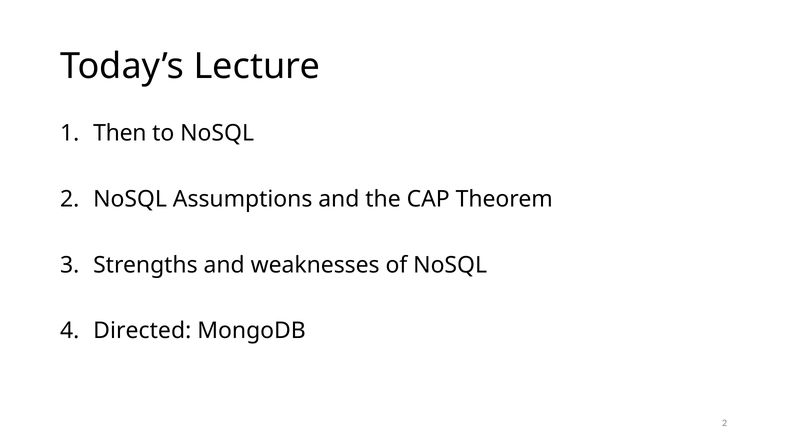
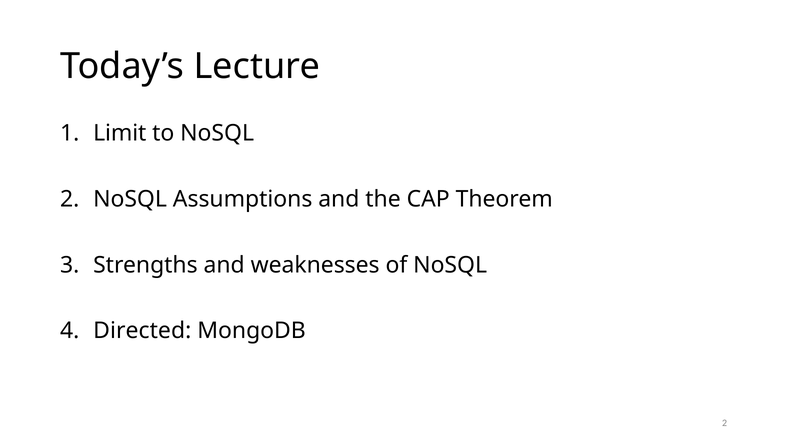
Then: Then -> Limit
